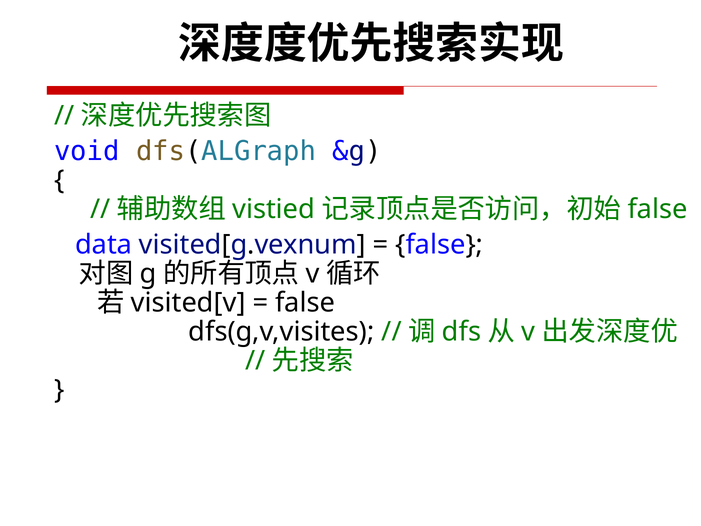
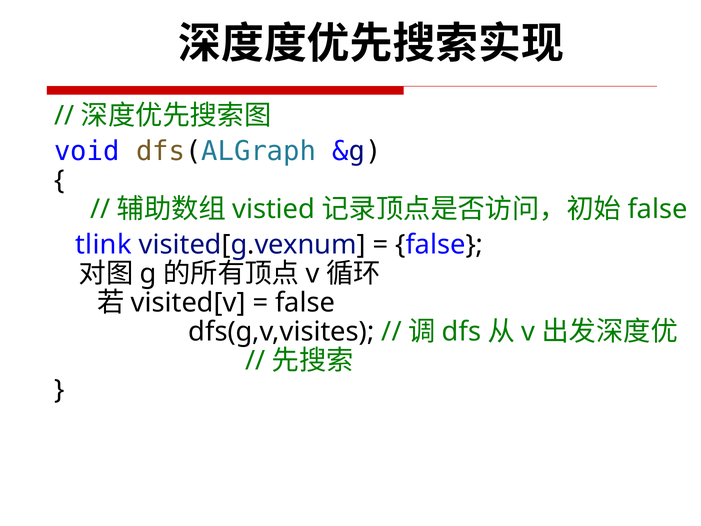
data: data -> tlink
